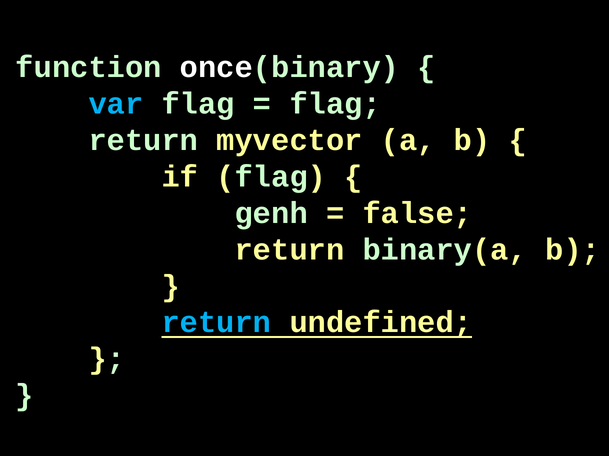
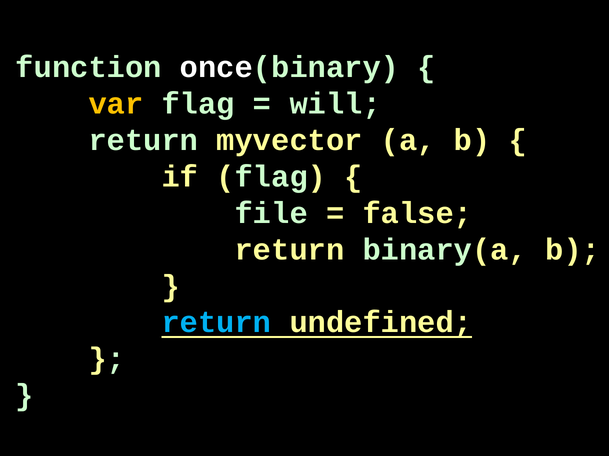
var colour: light blue -> yellow
flag at (335, 104): flag -> will
genh: genh -> file
